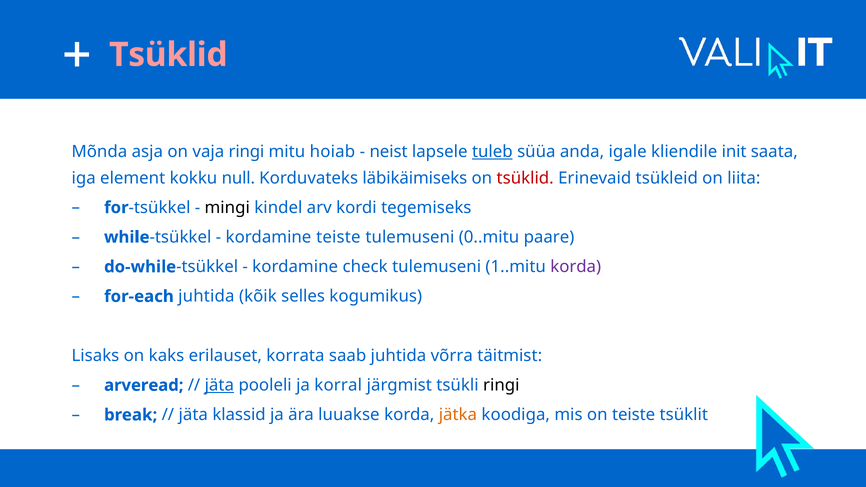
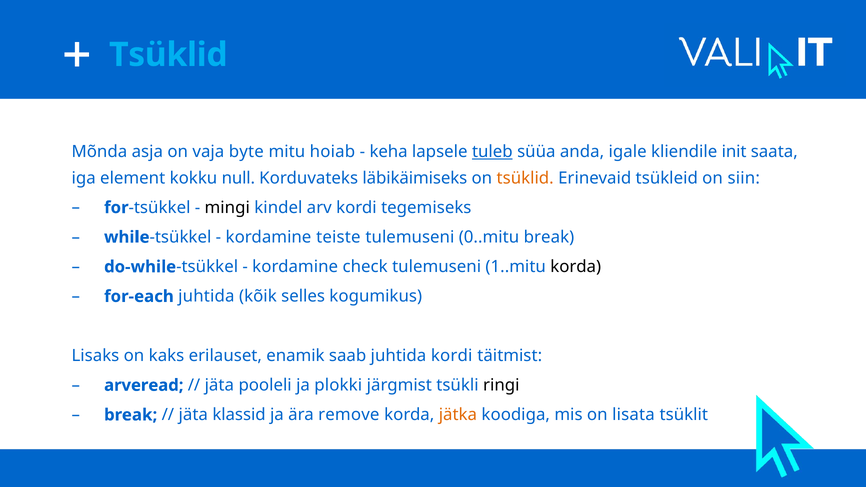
Tsüklid at (168, 55) colour: pink -> light blue
vaja ringi: ringi -> byte
neist: neist -> keha
tsüklid at (525, 178) colour: red -> orange
liita: liita -> siin
0..mitu paare: paare -> break
korda at (576, 267) colour: purple -> black
korrata: korrata -> enamik
juhtida võrra: võrra -> kordi
jäta at (219, 385) underline: present -> none
korral: korral -> plokki
luuakse: luuakse -> remove
on teiste: teiste -> lisata
